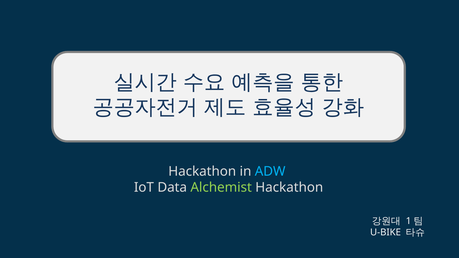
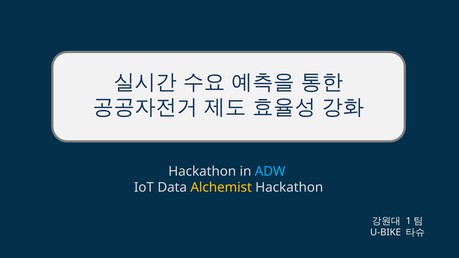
Alchemist colour: light green -> yellow
